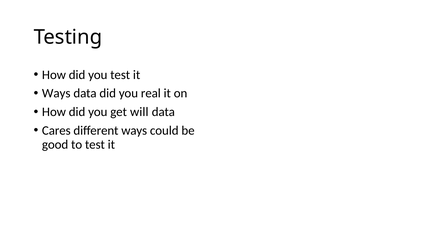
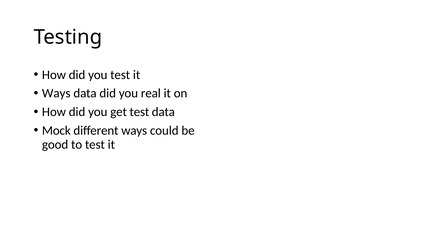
get will: will -> test
Cares: Cares -> Mock
